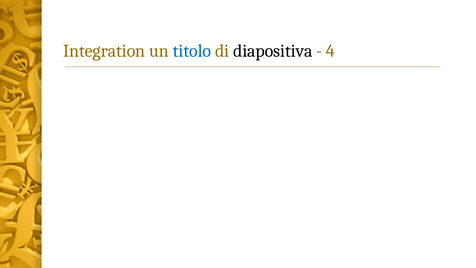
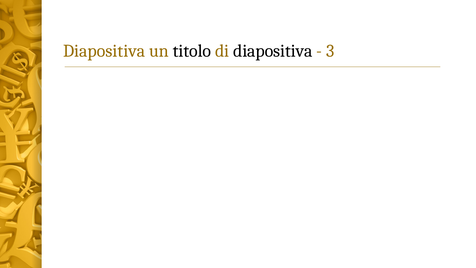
Integration at (104, 51): Integration -> Diapositiva
titolo colour: blue -> black
4: 4 -> 3
